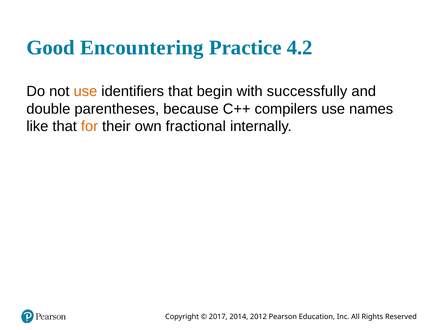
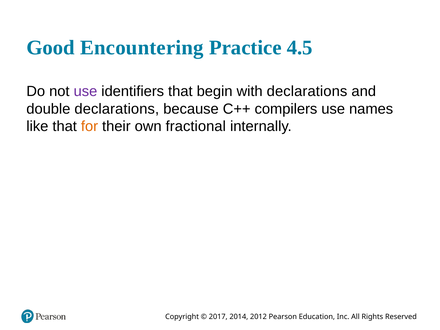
4.2: 4.2 -> 4.5
use at (85, 91) colour: orange -> purple
with successfully: successfully -> declarations
double parentheses: parentheses -> declarations
